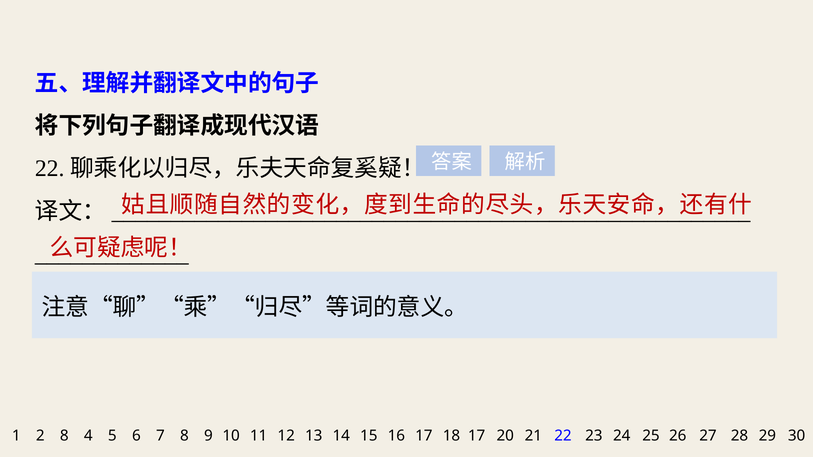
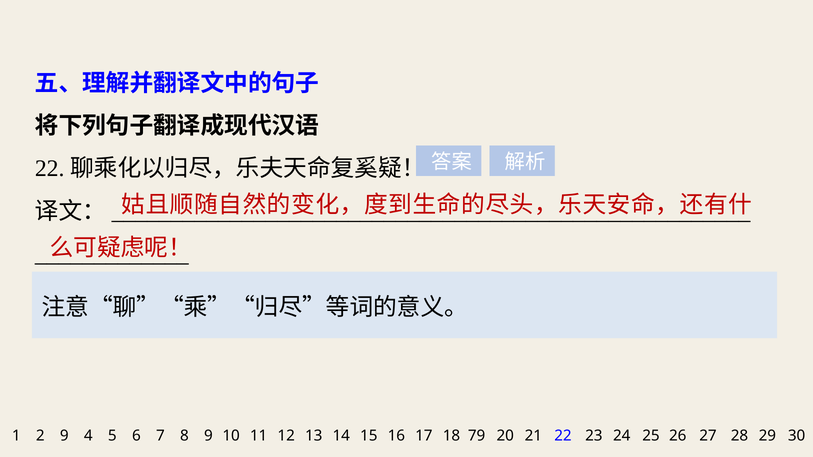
2 8: 8 -> 9
18 17: 17 -> 79
